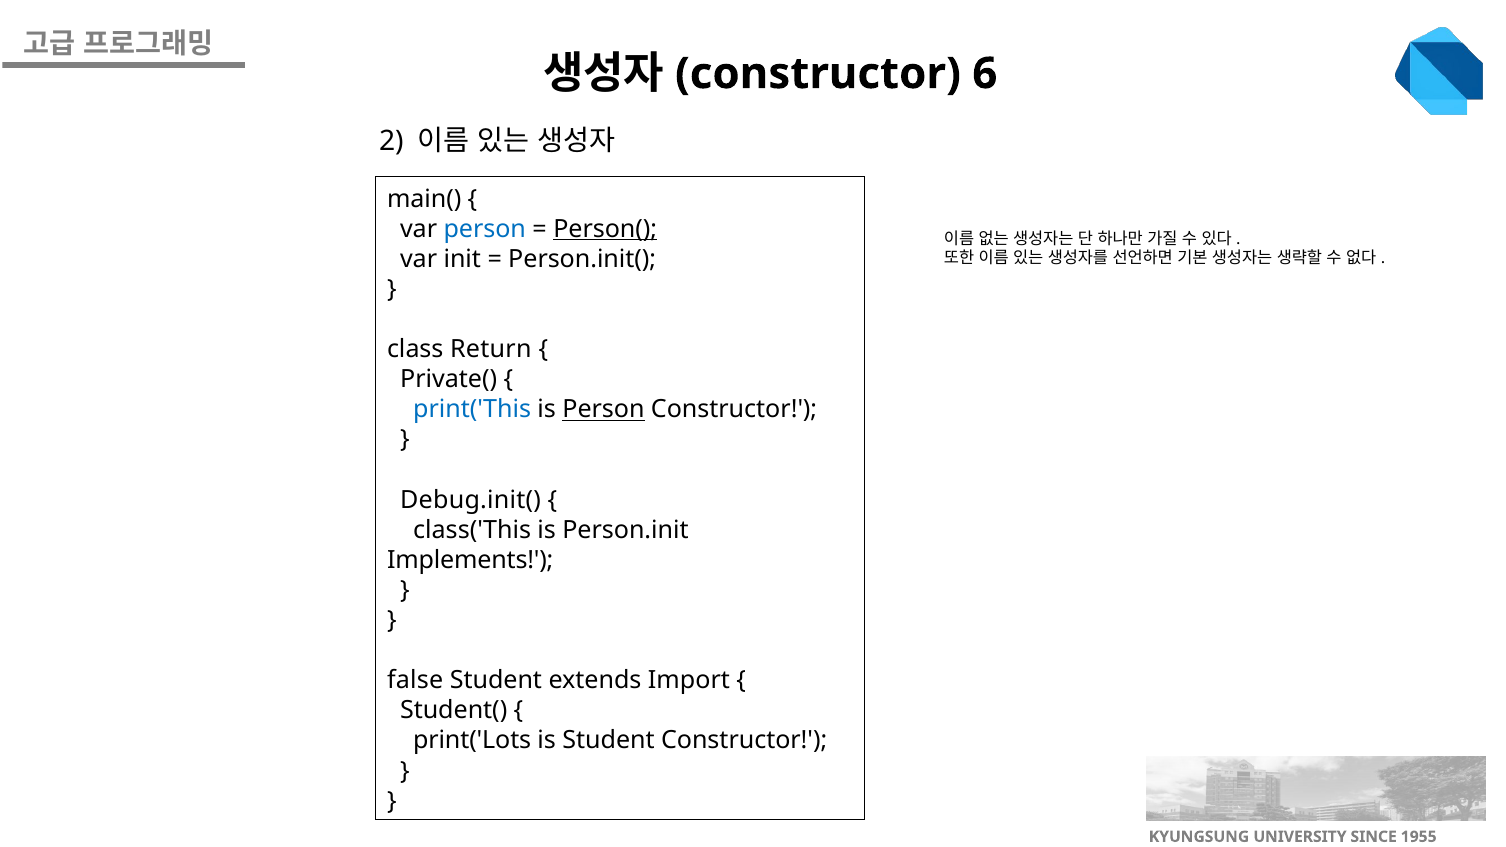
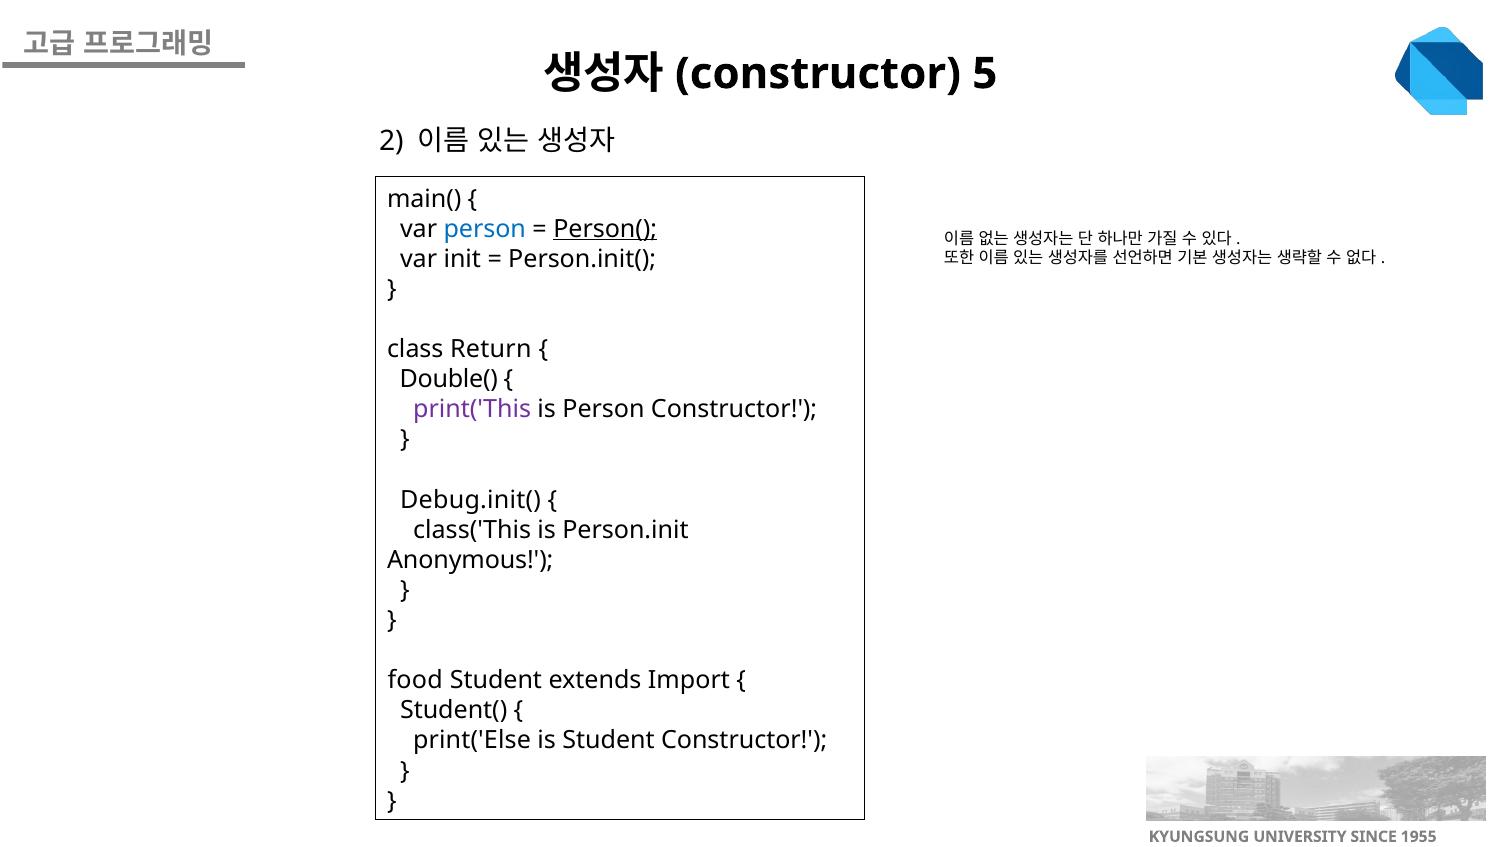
6: 6 -> 5
Private(: Private( -> Double(
print('This colour: blue -> purple
Person at (604, 410) underline: present -> none
Implements: Implements -> Anonymous
false: false -> food
print('Lots: print('Lots -> print('Else
